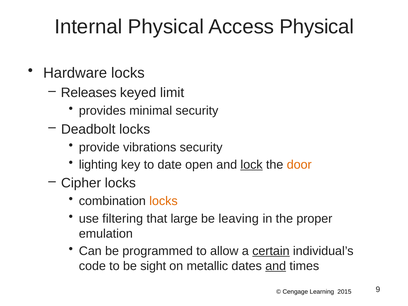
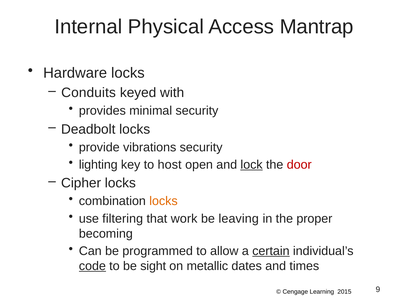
Access Physical: Physical -> Mantrap
Releases: Releases -> Conduits
limit: limit -> with
date: date -> host
door colour: orange -> red
large: large -> work
emulation: emulation -> becoming
code underline: none -> present
and at (276, 266) underline: present -> none
